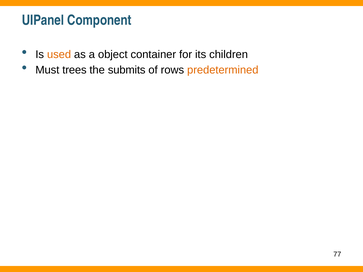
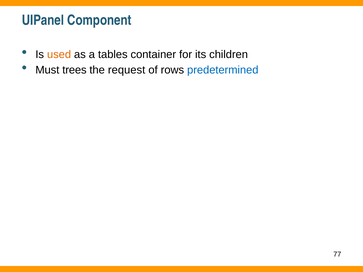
object: object -> tables
submits: submits -> request
predetermined colour: orange -> blue
